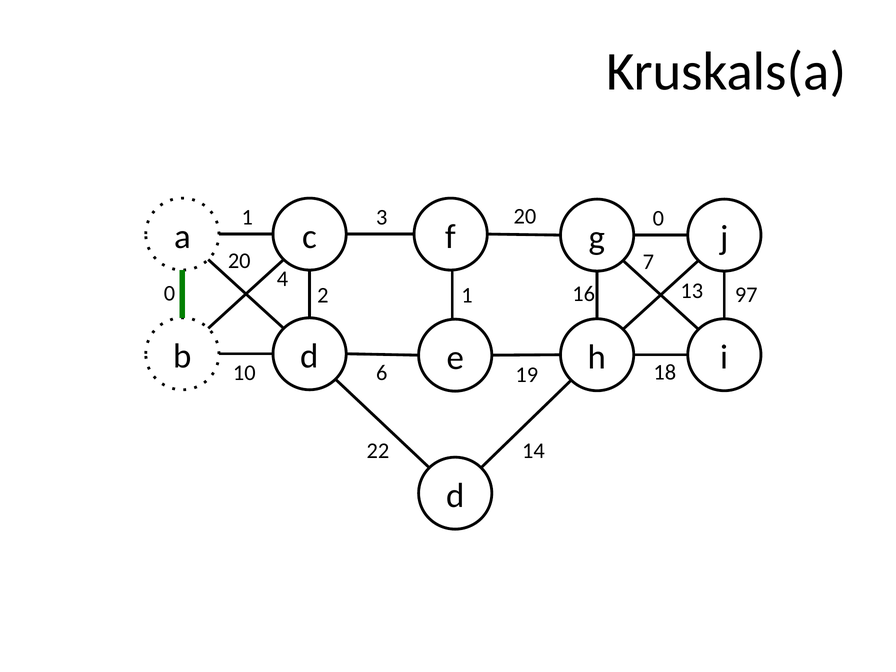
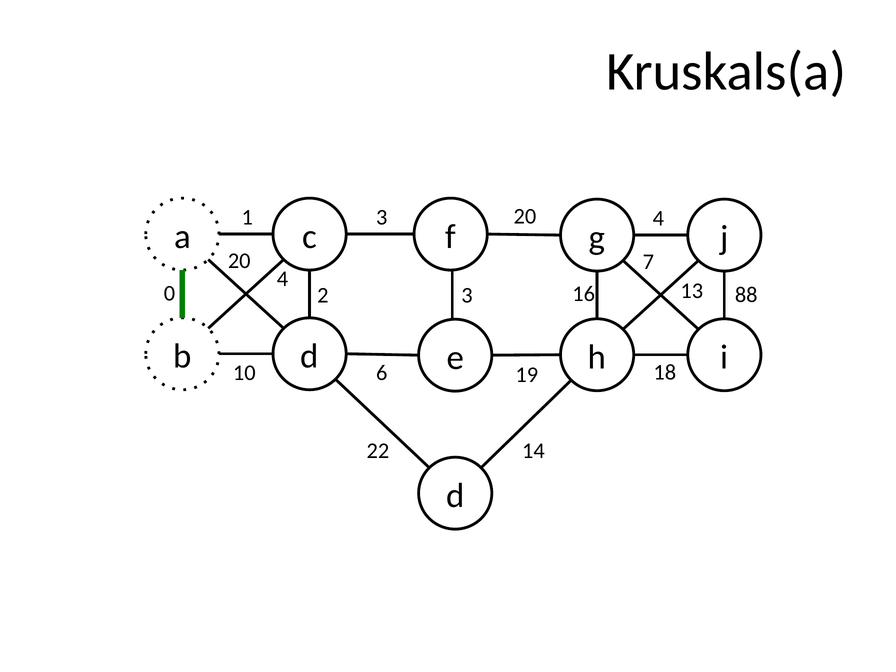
0 at (658, 219): 0 -> 4
97: 97 -> 88
2 1: 1 -> 3
